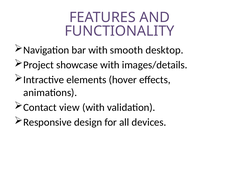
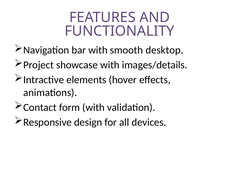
view: view -> form
